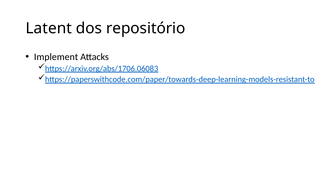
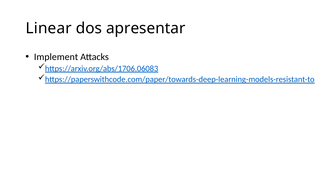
Latent: Latent -> Linear
repositório: repositório -> apresentar
